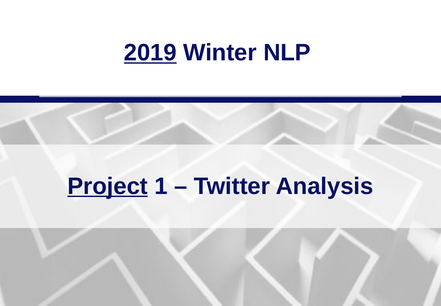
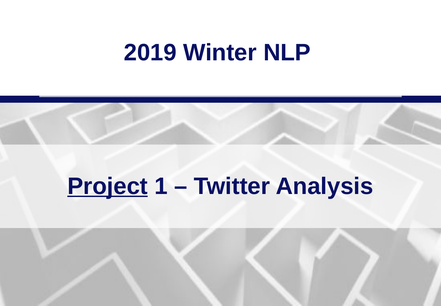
2019 underline: present -> none
